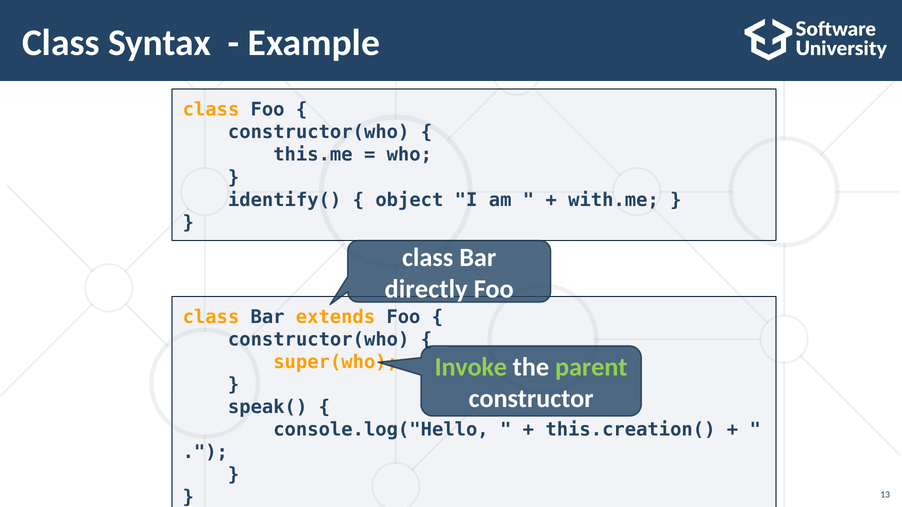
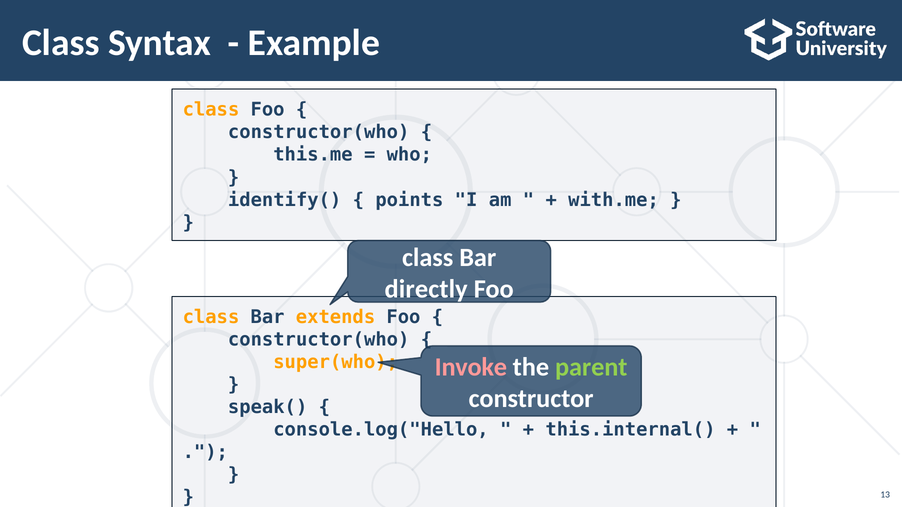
object: object -> points
Invoke colour: light green -> pink
this.creation(: this.creation( -> this.internal(
